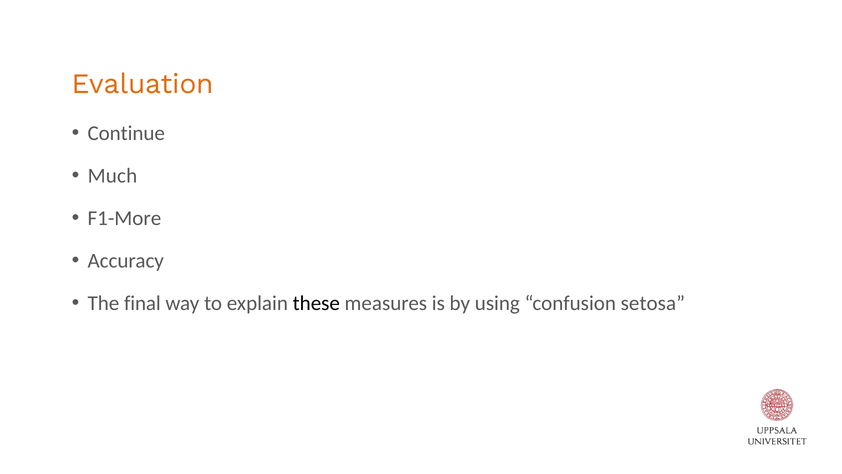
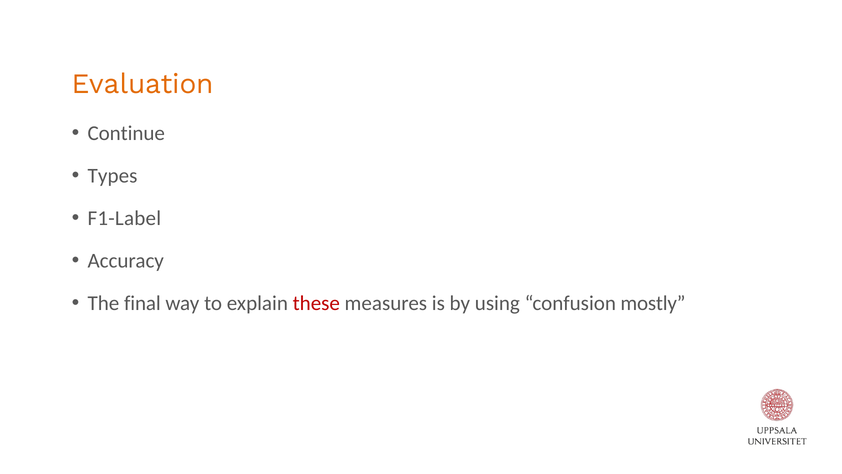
Much: Much -> Types
F1-More: F1-More -> F1-Label
these colour: black -> red
setosa: setosa -> mostly
